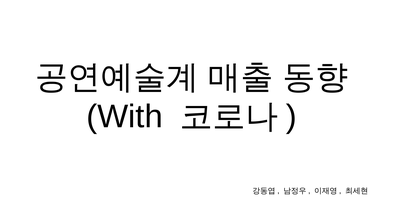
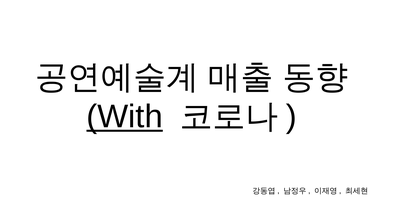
With underline: none -> present
